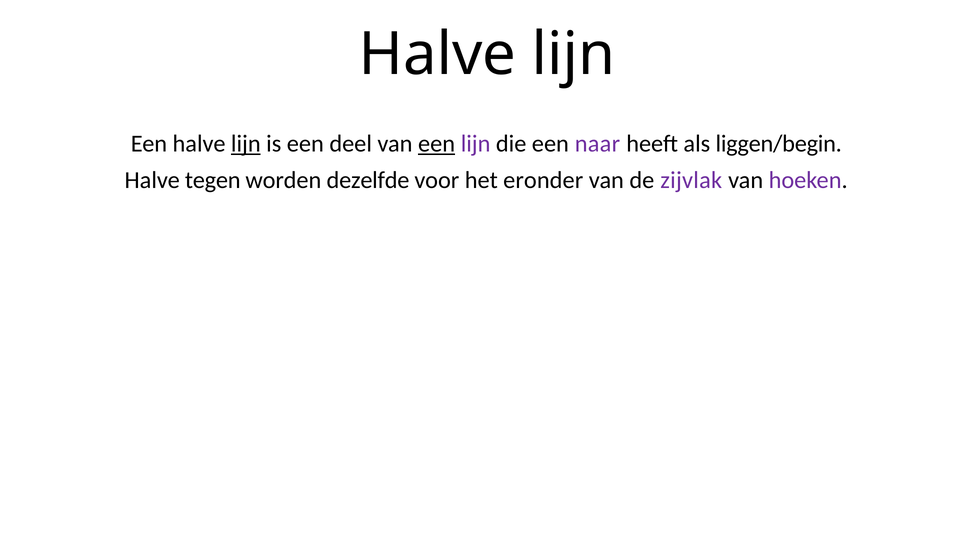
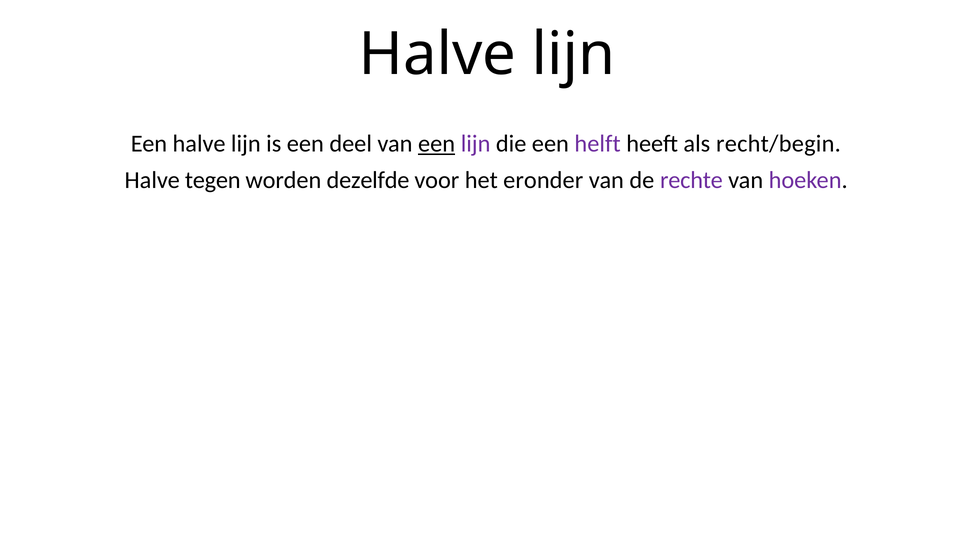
lijn at (246, 144) underline: present -> none
naar: naar -> helft
liggen/begin: liggen/begin -> recht/begin
zijvlak: zijvlak -> rechte
